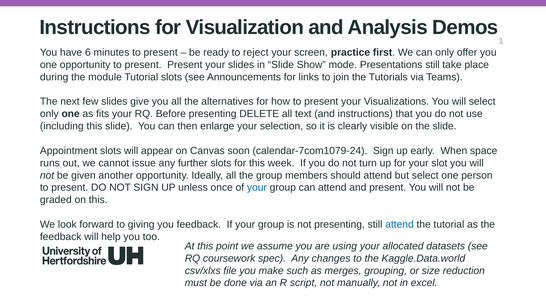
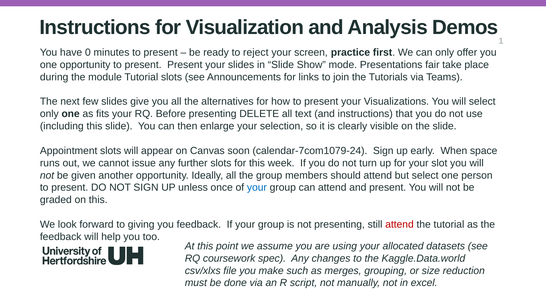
6: 6 -> 0
Presentations still: still -> fair
attend at (399, 225) colour: blue -> red
